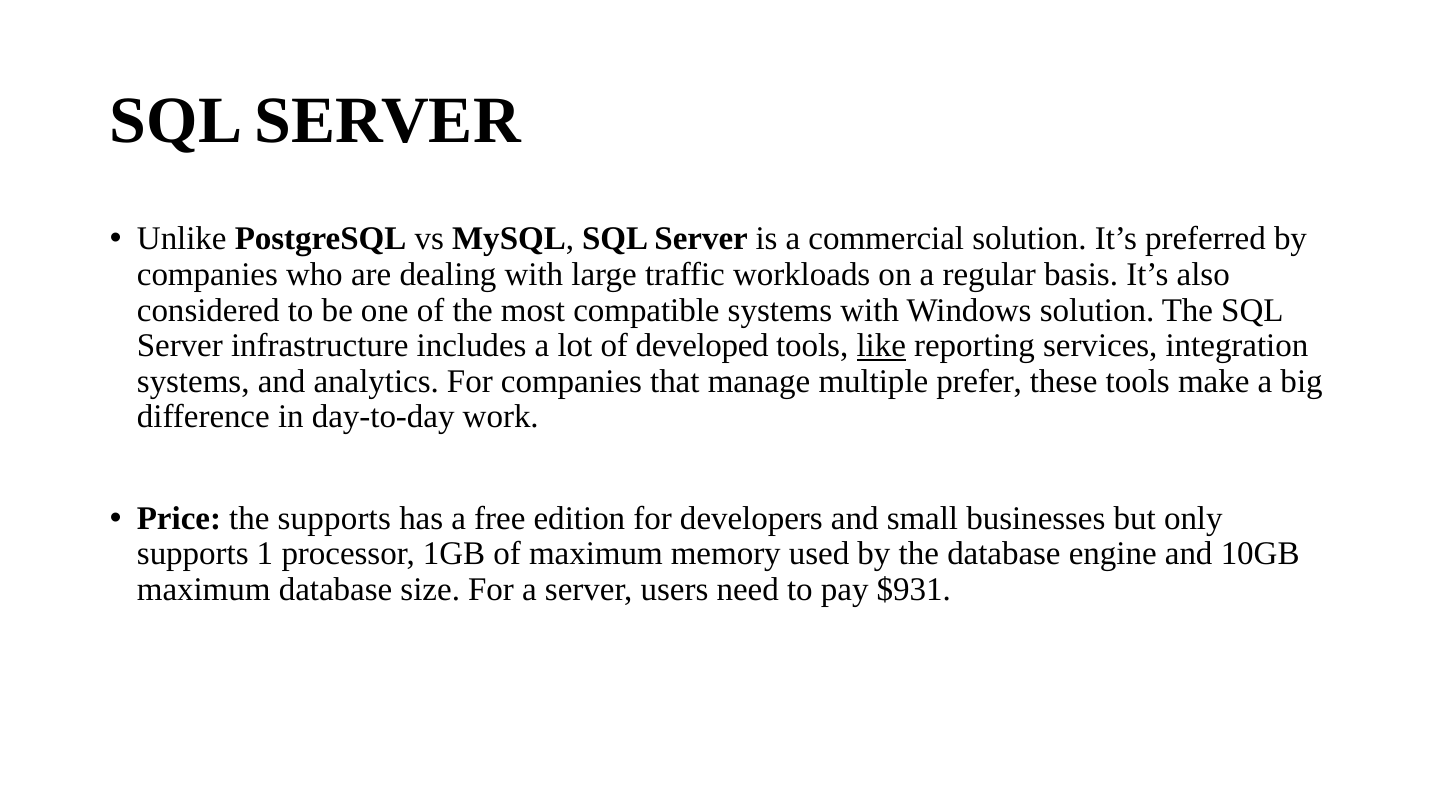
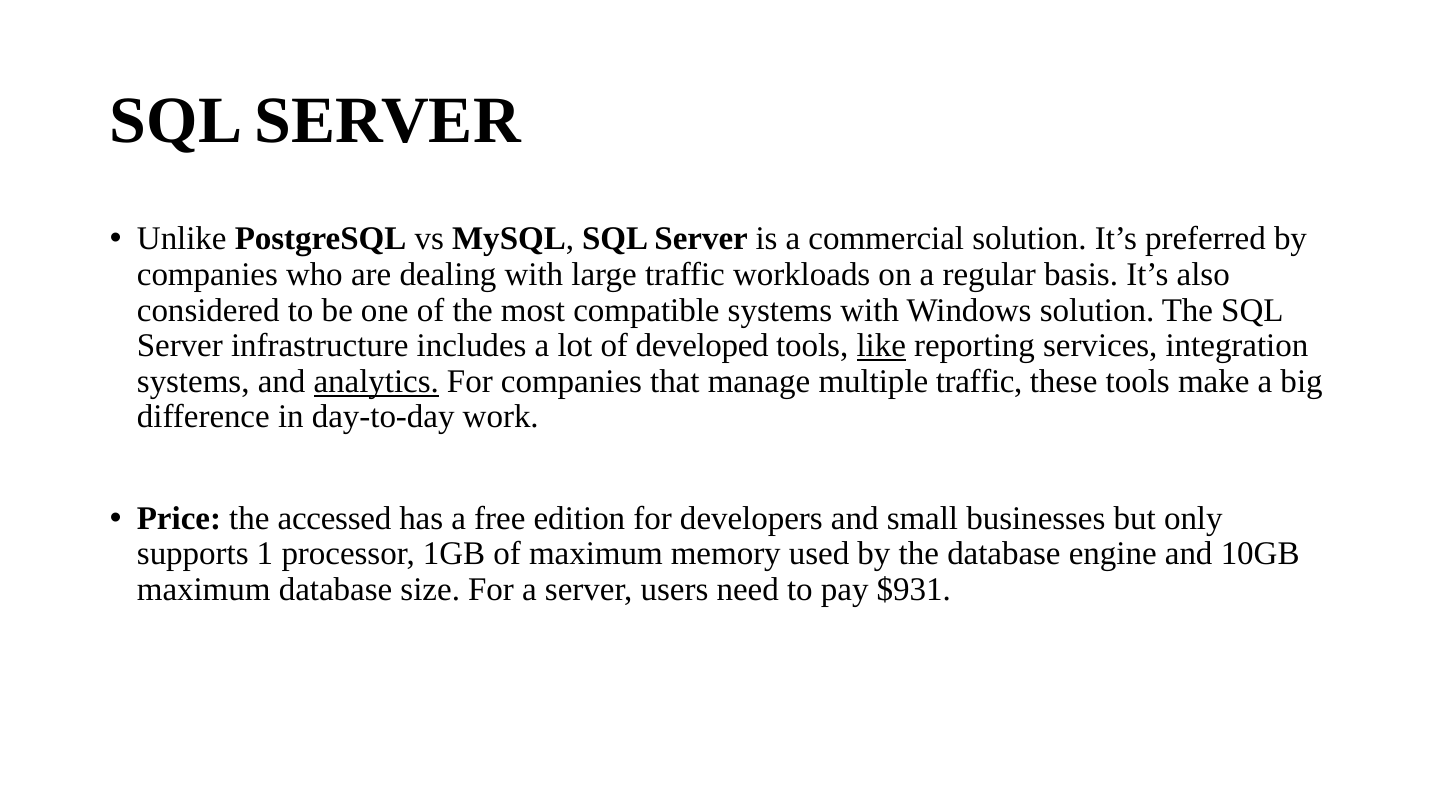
analytics underline: none -> present
multiple prefer: prefer -> traffic
the supports: supports -> accessed
